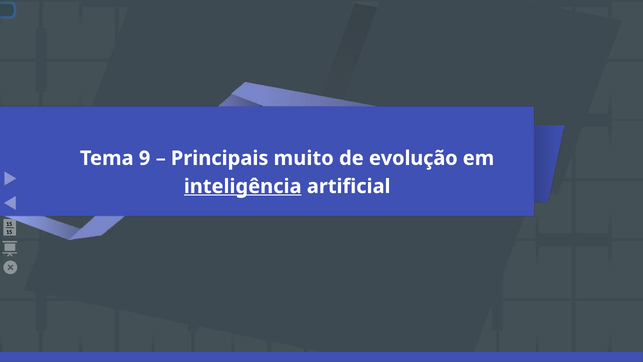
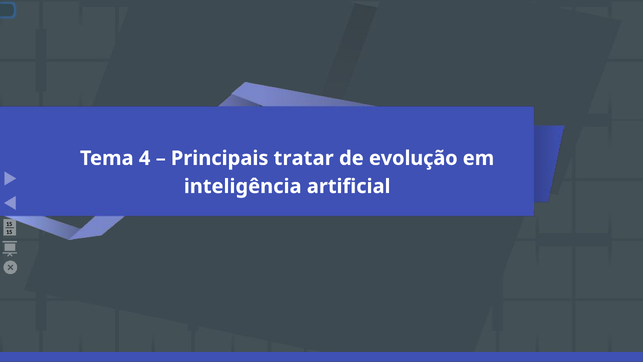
9: 9 -> 4
muito: muito -> tratar
inteligência underline: present -> none
